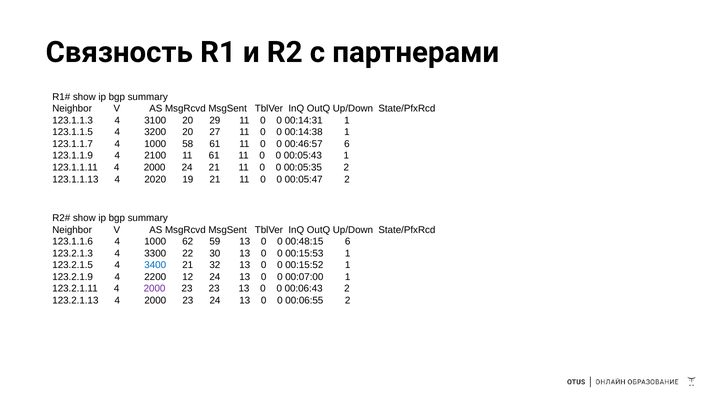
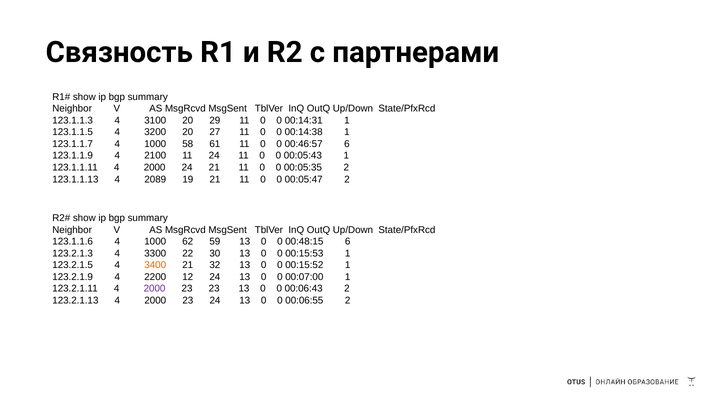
11 61: 61 -> 24
2020: 2020 -> 2089
3400 colour: blue -> orange
